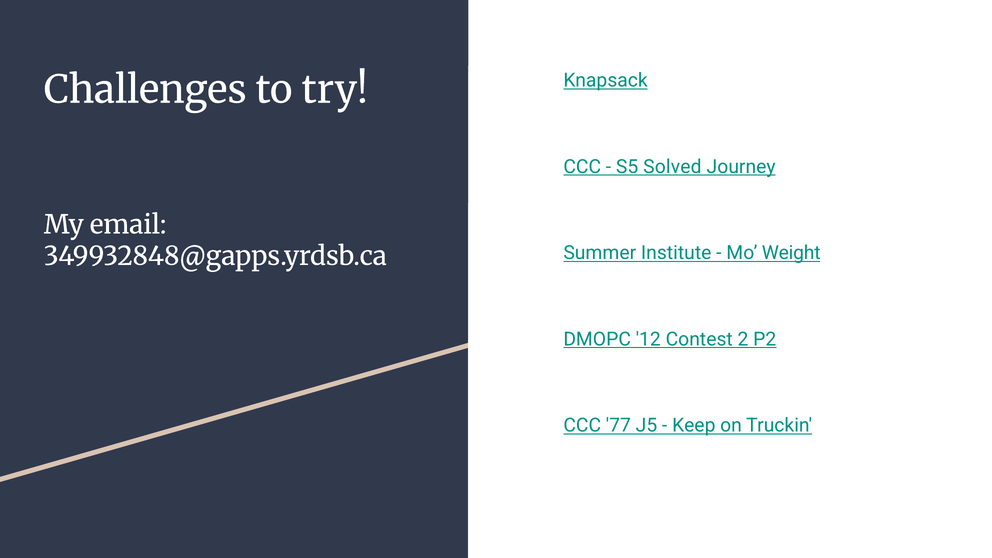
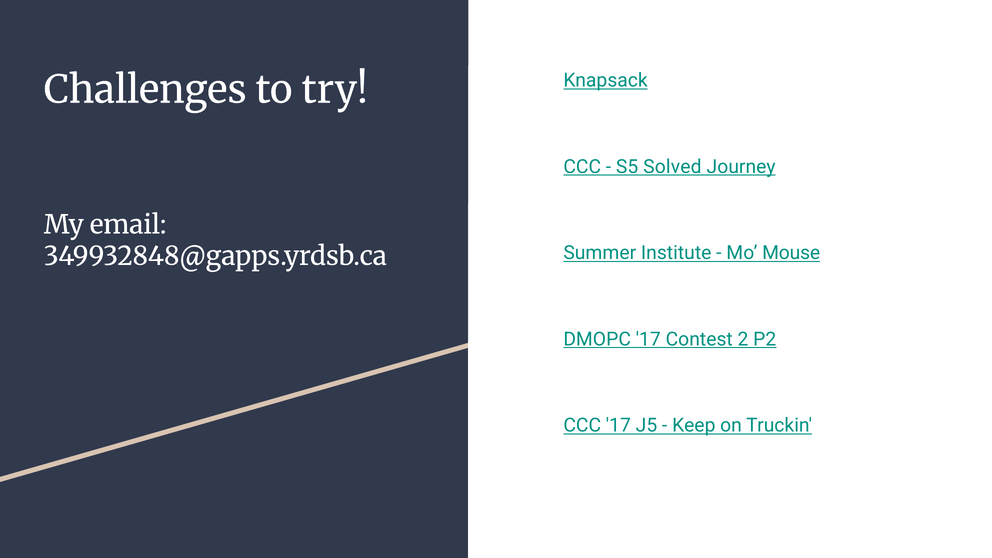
Weight: Weight -> Mouse
DMOPC 12: 12 -> 17
CCC 77: 77 -> 17
